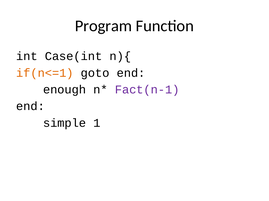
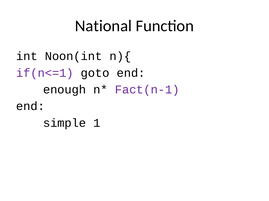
Program: Program -> National
Case(int: Case(int -> Noon(int
if(n<=1 colour: orange -> purple
